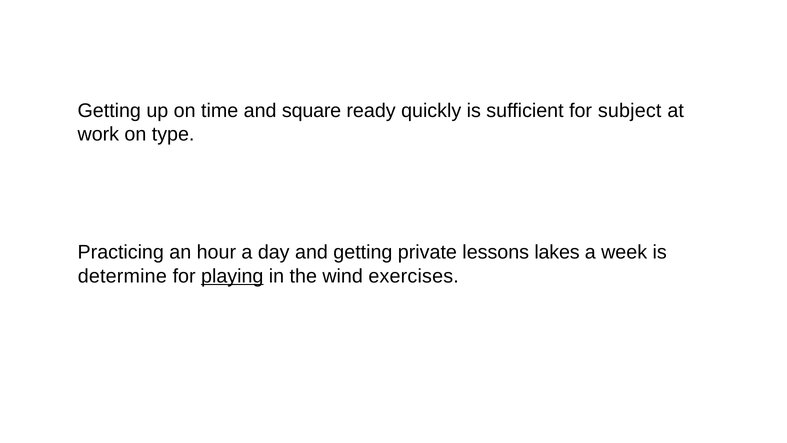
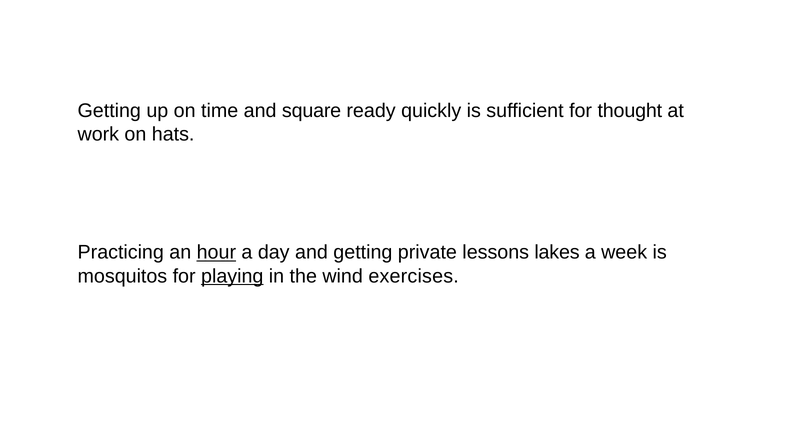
subject: subject -> thought
type: type -> hats
hour underline: none -> present
determine: determine -> mosquitos
